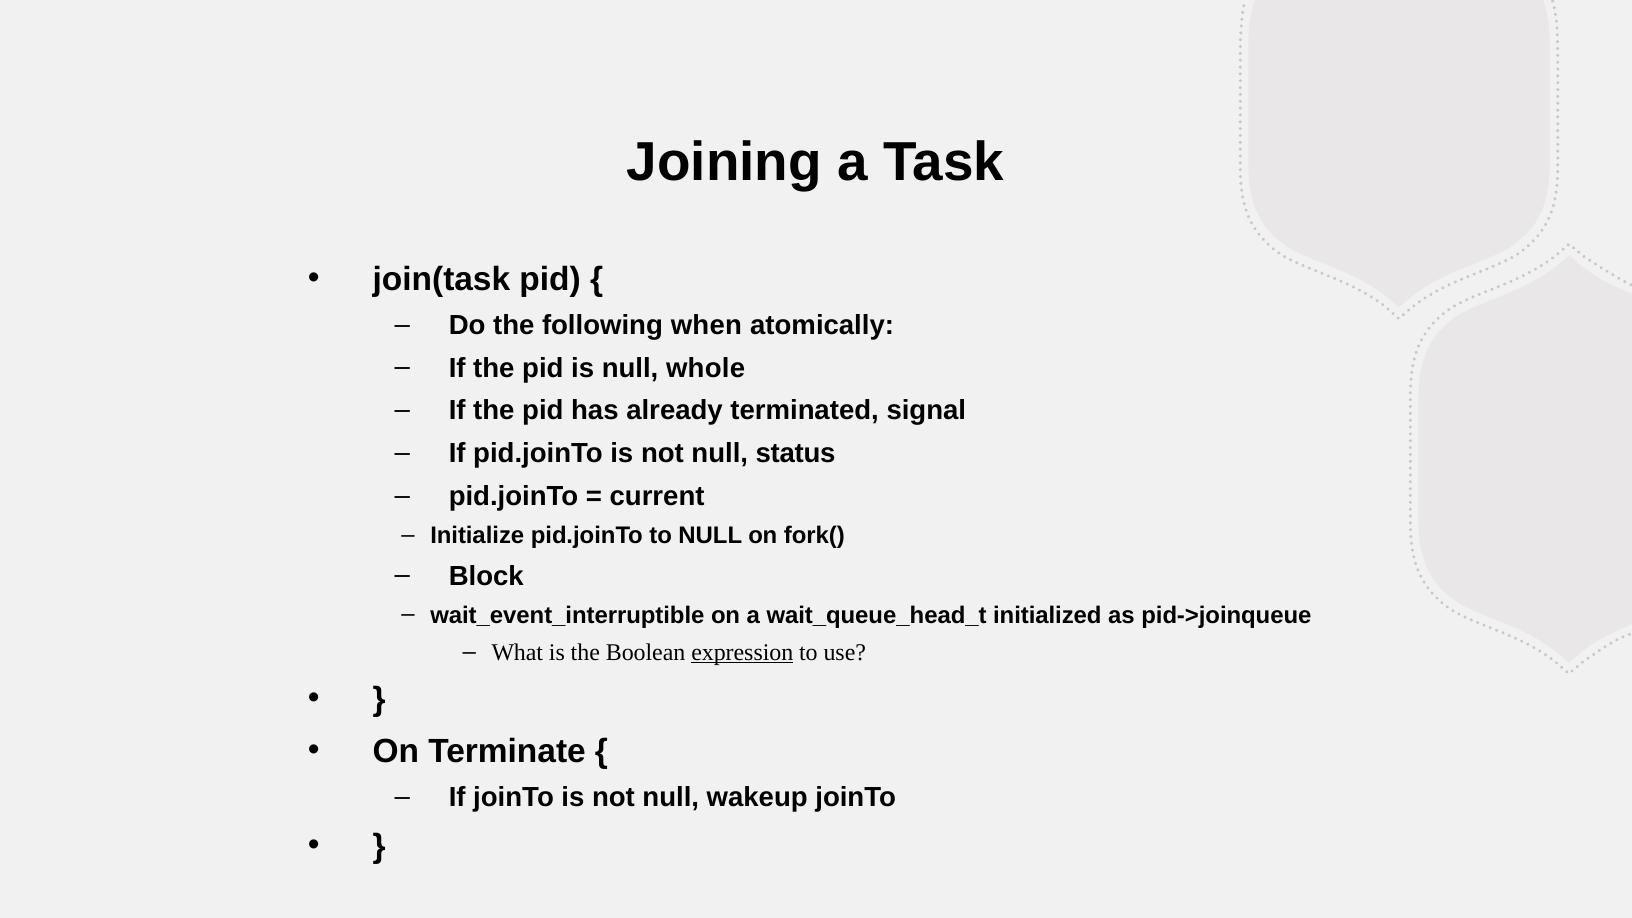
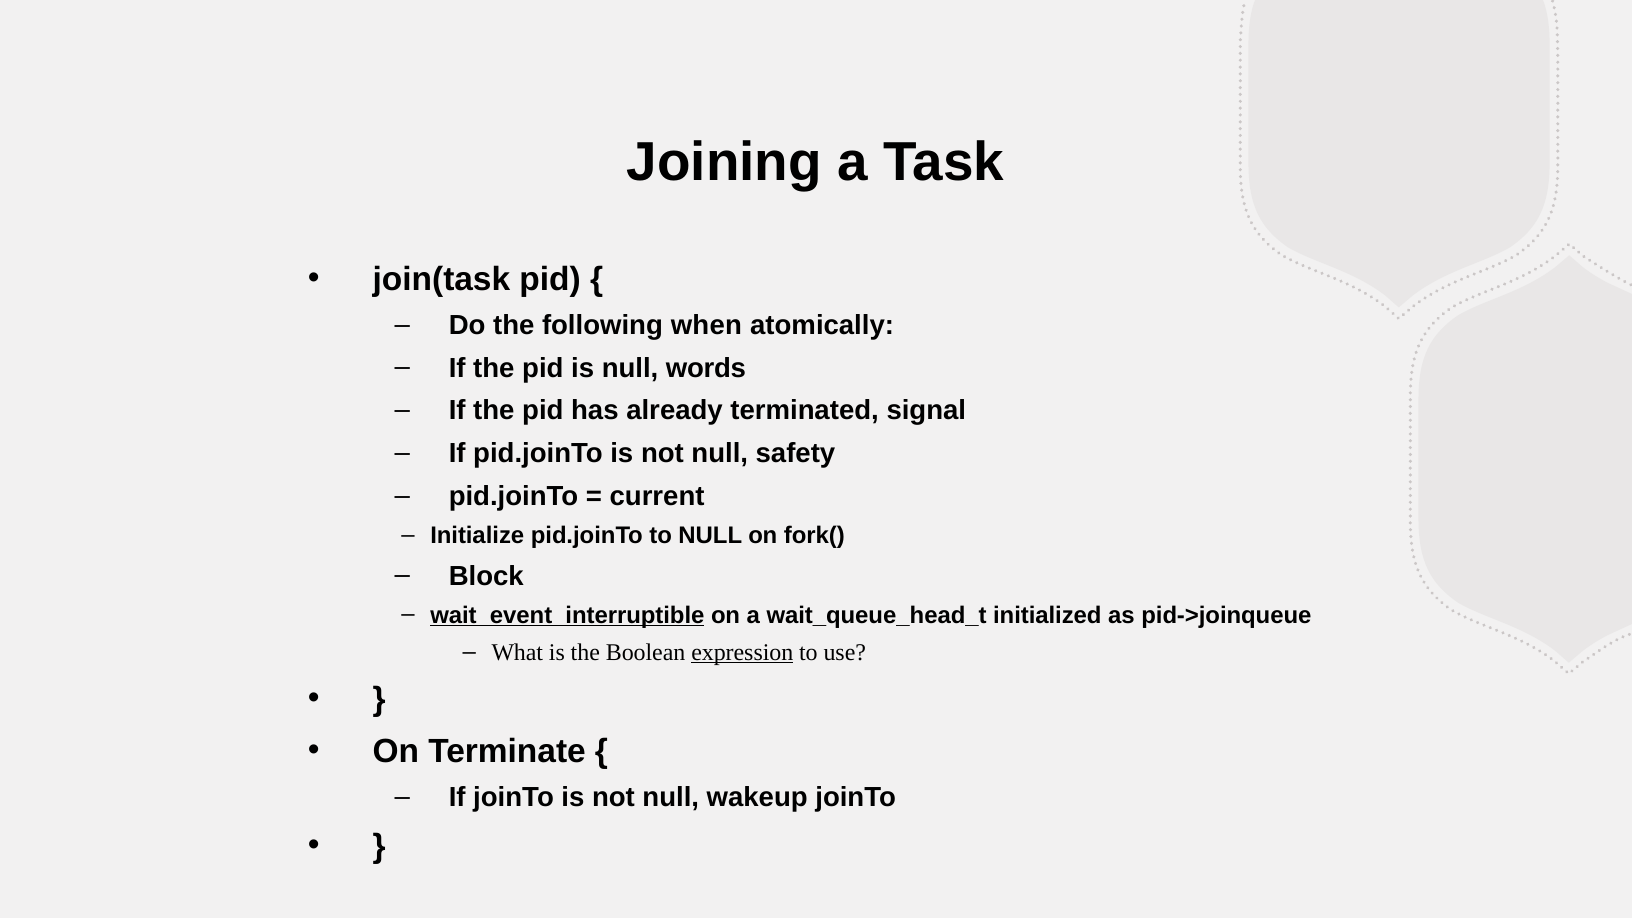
whole: whole -> words
status: status -> safety
wait_event_interruptible underline: none -> present
